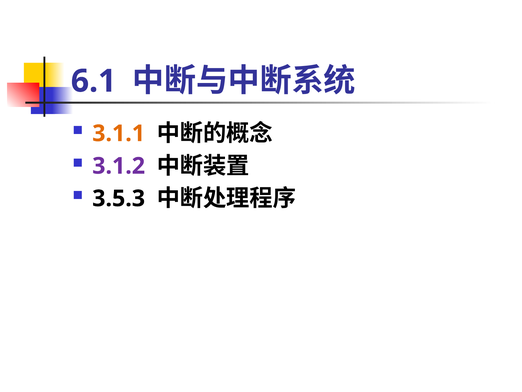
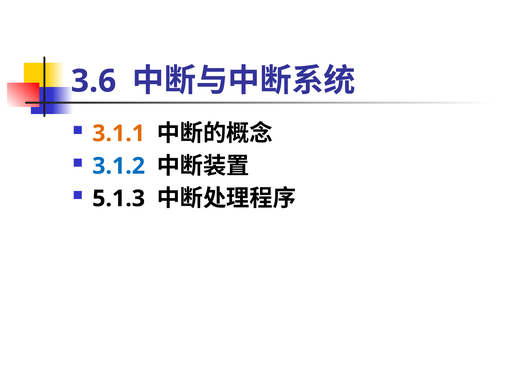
6.1: 6.1 -> 3.6
3.1.2 colour: purple -> blue
3.5.3: 3.5.3 -> 5.1.3
